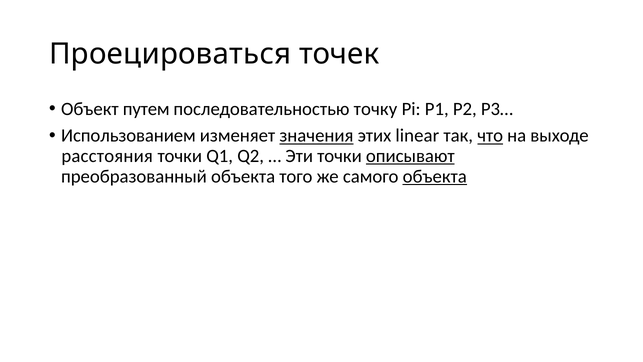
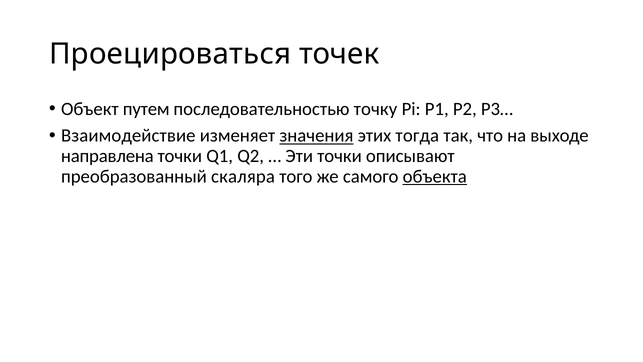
Использованием: Использованием -> Взаимодействие
linear: linear -> тогда
что underline: present -> none
расстояния: расстояния -> направлена
описывают underline: present -> none
преобразованный объекта: объекта -> скаляра
